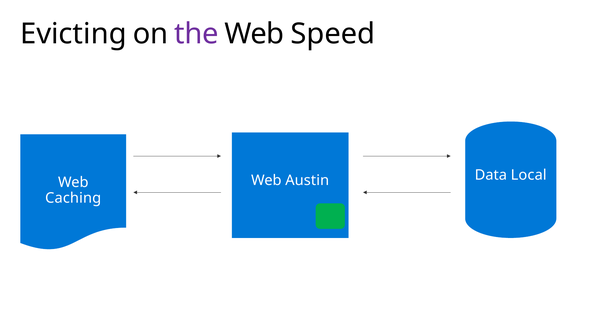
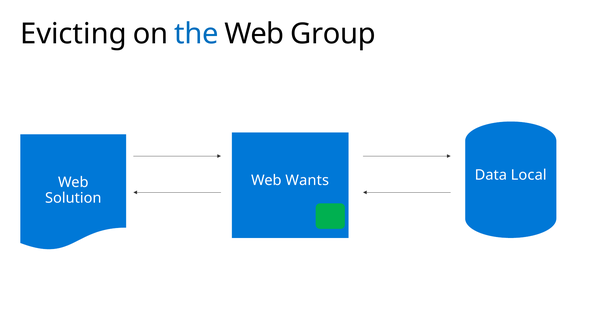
the colour: purple -> blue
Speed: Speed -> Group
Austin: Austin -> Wants
Caching: Caching -> Solution
